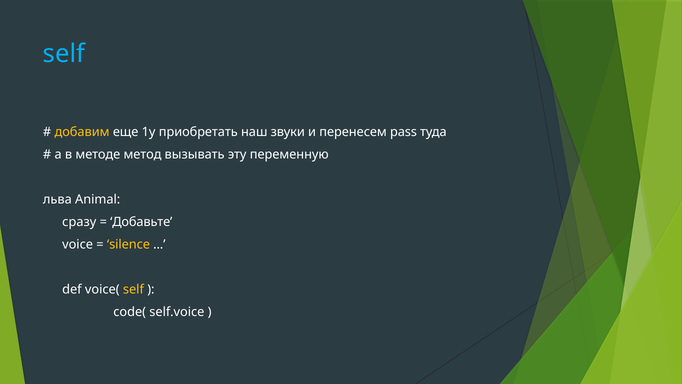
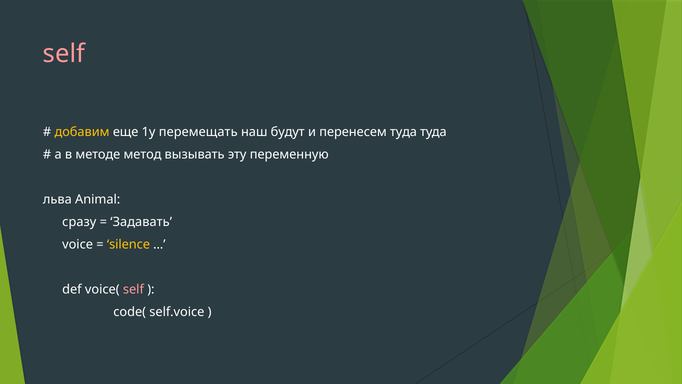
self at (64, 54) colour: light blue -> pink
приобретать: приобретать -> перемещать
звуки: звуки -> будут
перенесем pass: pass -> туда
Добавьте: Добавьте -> Задавать
self at (133, 289) colour: yellow -> pink
